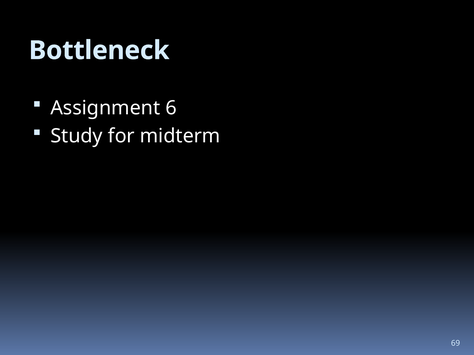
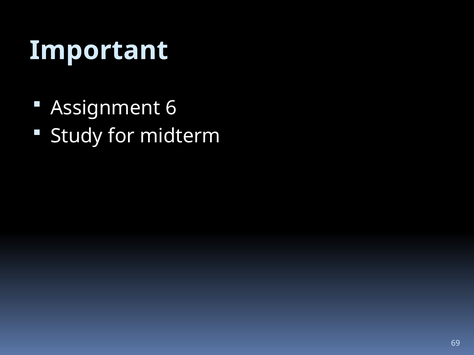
Bottleneck: Bottleneck -> Important
